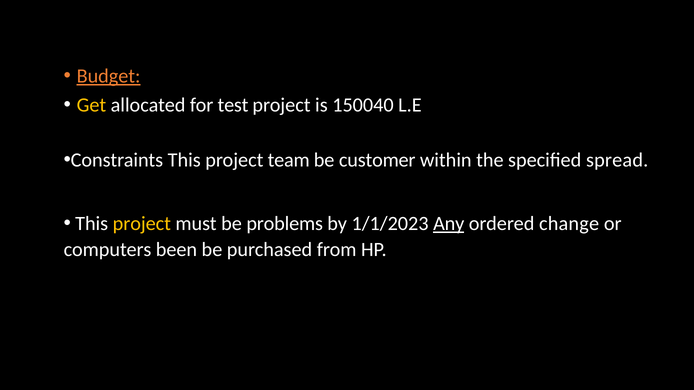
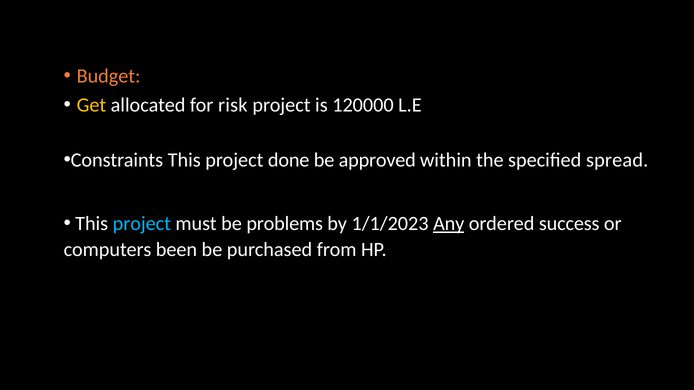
Budget underline: present -> none
test: test -> risk
150040: 150040 -> 120000
team: team -> done
customer: customer -> approved
project at (142, 224) colour: yellow -> light blue
change: change -> success
